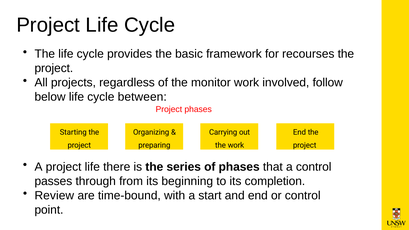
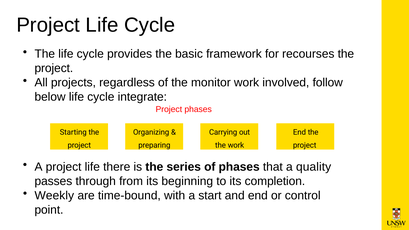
between: between -> integrate
a control: control -> quality
Review: Review -> Weekly
